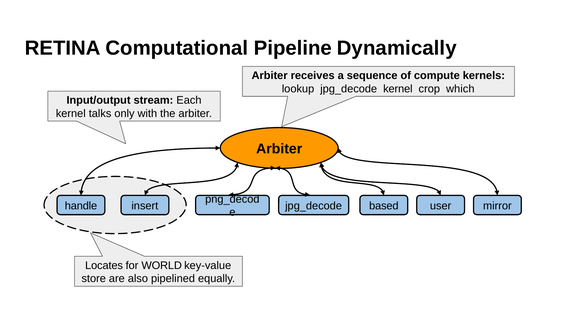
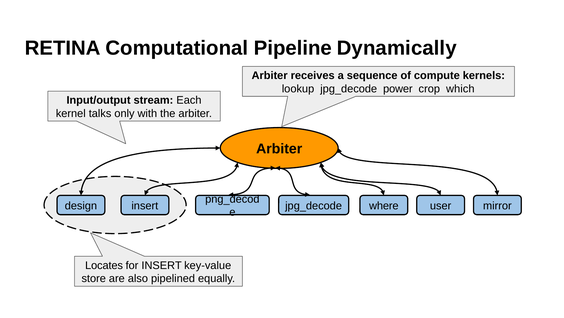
jpg_decode kernel: kernel -> power
handle: handle -> design
based: based -> where
for WORLD: WORLD -> INSERT
